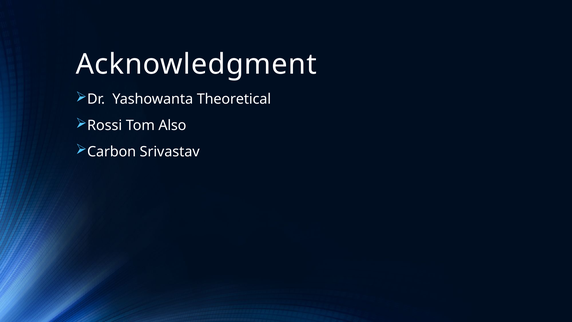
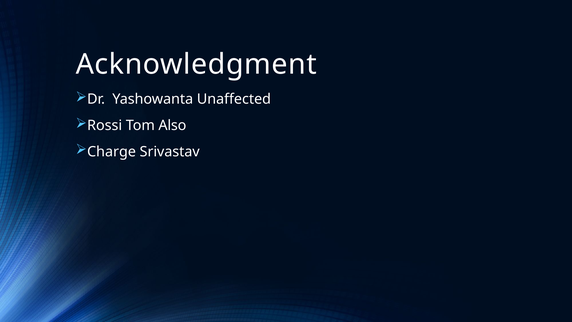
Theoretical: Theoretical -> Unaffected
Carbon: Carbon -> Charge
